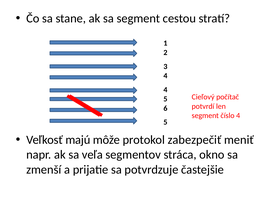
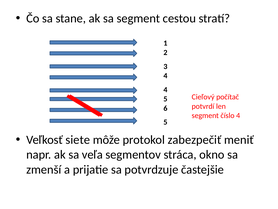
majú: majú -> siete
